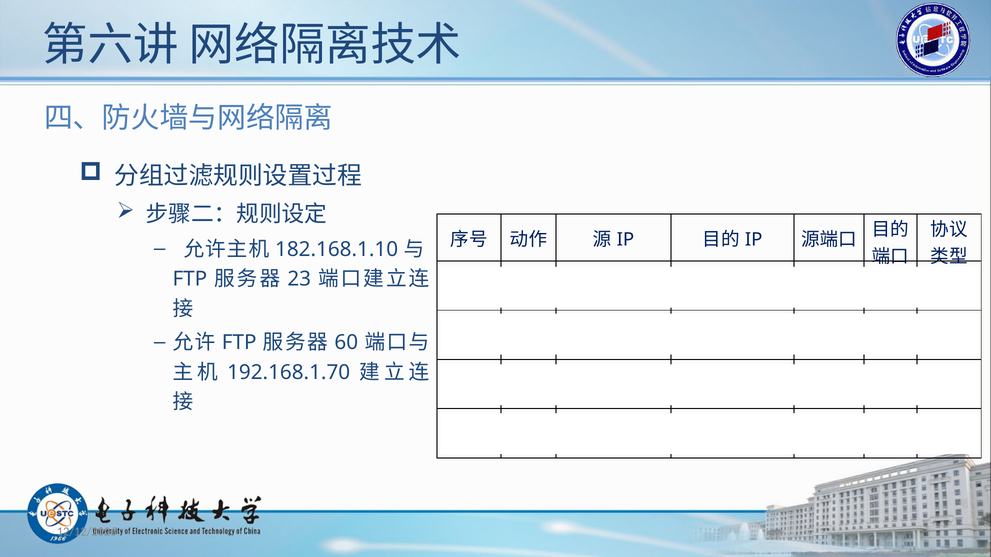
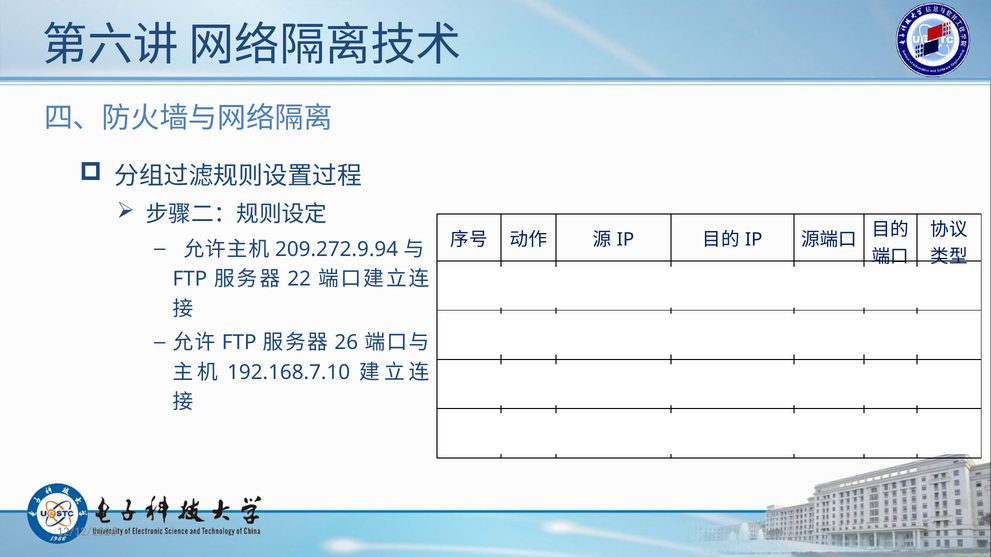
182.168.1.10: 182.168.1.10 -> 209.272.9.94
23: 23 -> 22
60: 60 -> 26
192.168.1.70: 192.168.1.70 -> 192.168.7.10
